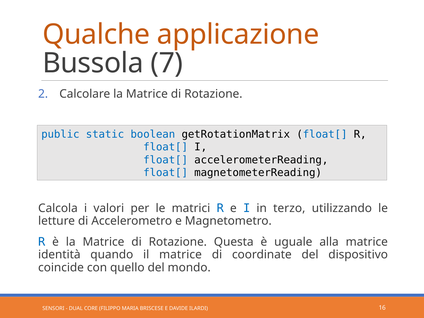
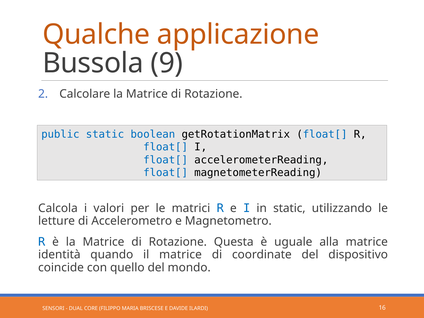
7: 7 -> 9
in terzo: terzo -> static
